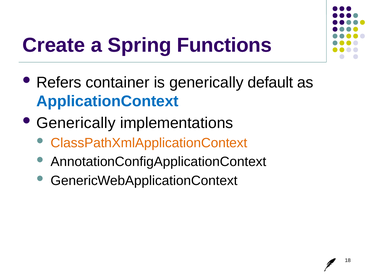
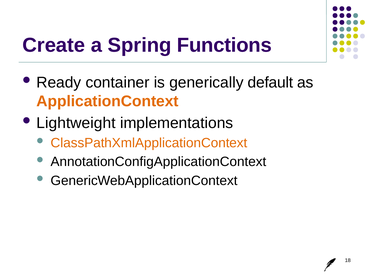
Refers: Refers -> Ready
ApplicationContext colour: blue -> orange
Generically at (76, 123): Generically -> Lightweight
